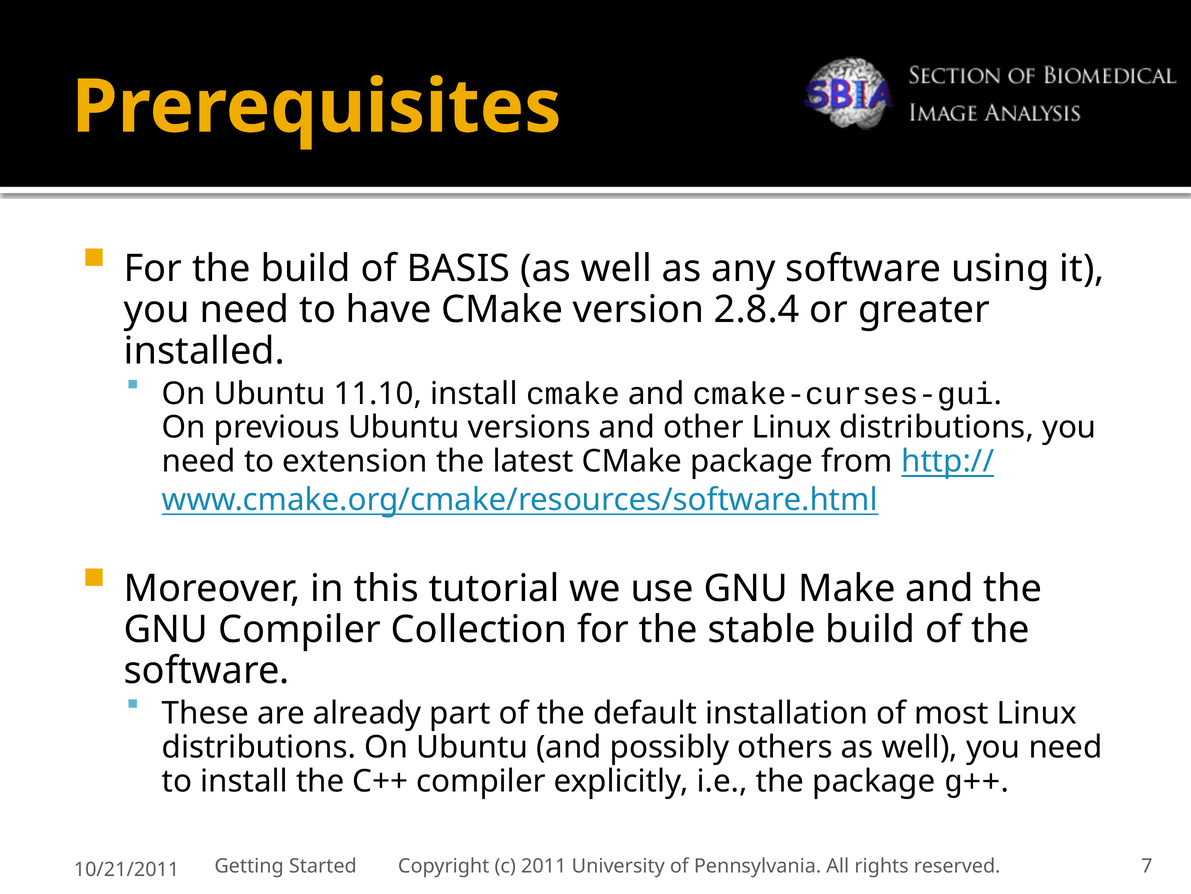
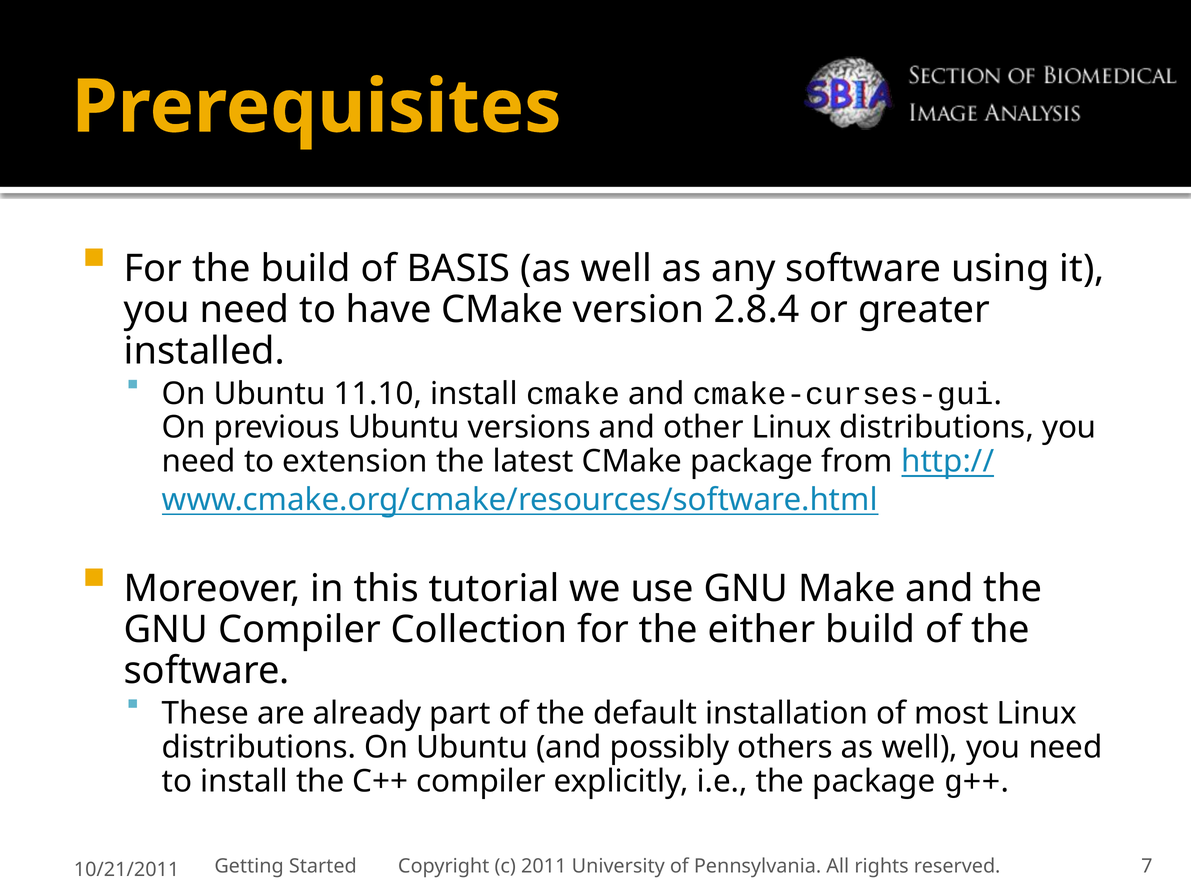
stable: stable -> either
